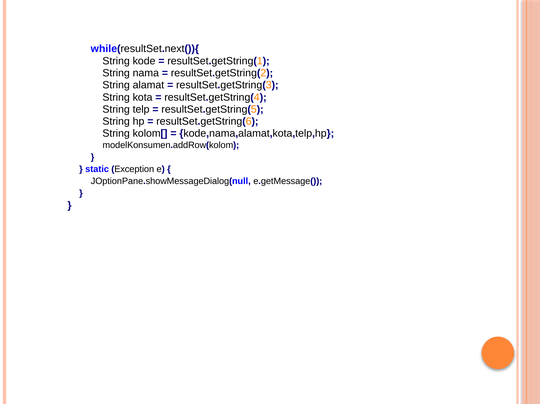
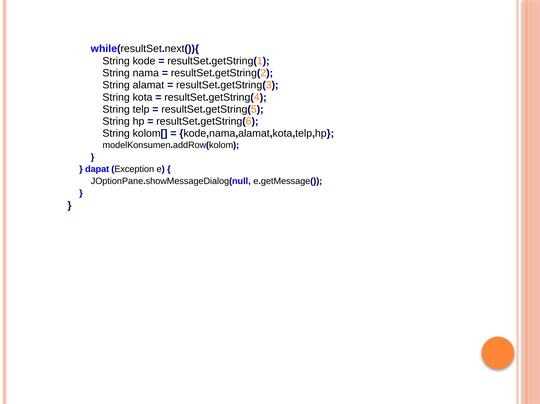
static: static -> dapat
